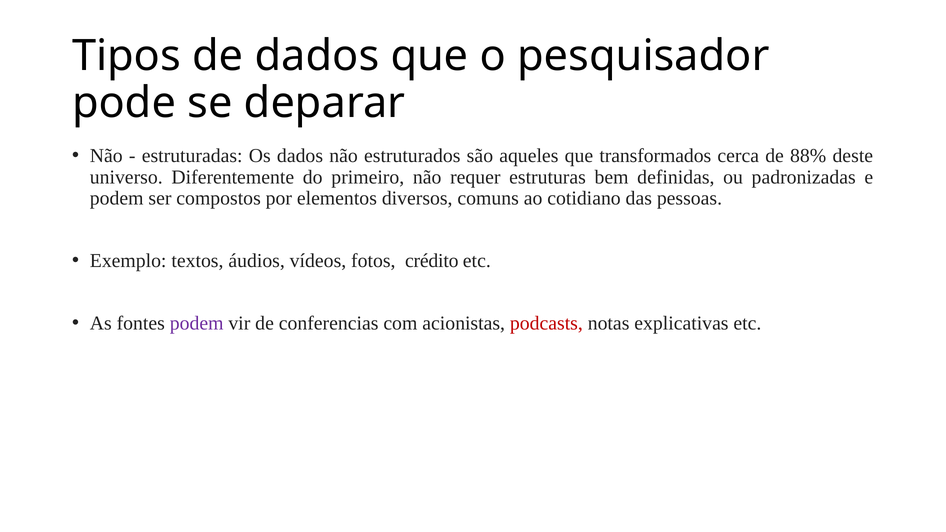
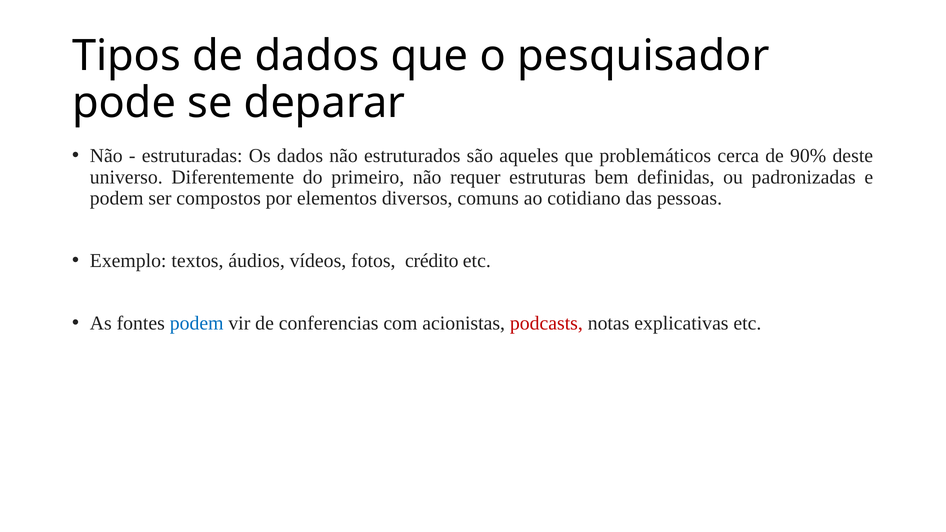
transformados: transformados -> problemáticos
88%: 88% -> 90%
podem at (197, 323) colour: purple -> blue
